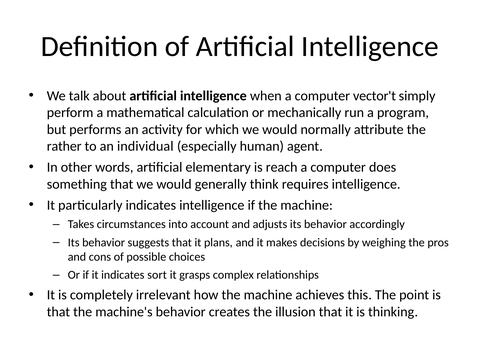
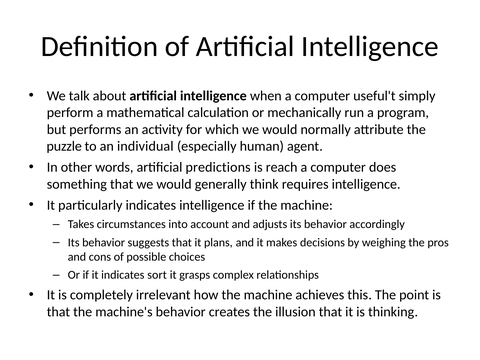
vector't: vector't -> useful't
rather: rather -> puzzle
elementary: elementary -> predictions
